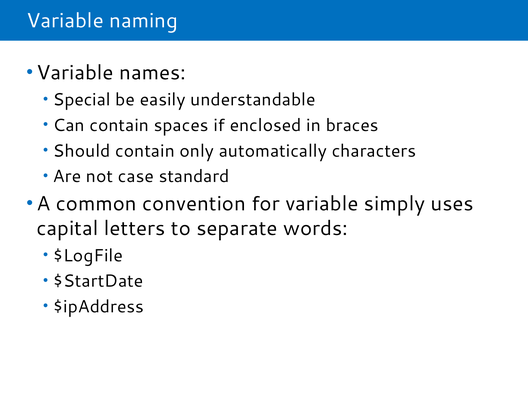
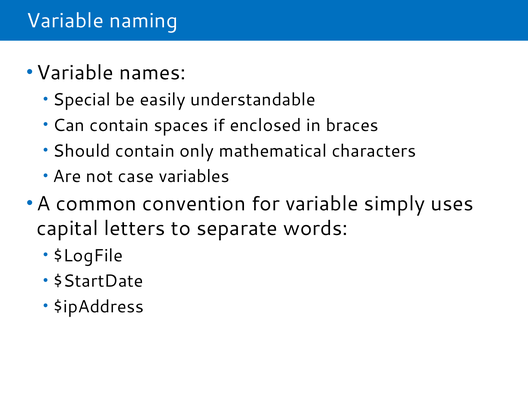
automatically: automatically -> mathematical
standard: standard -> variables
